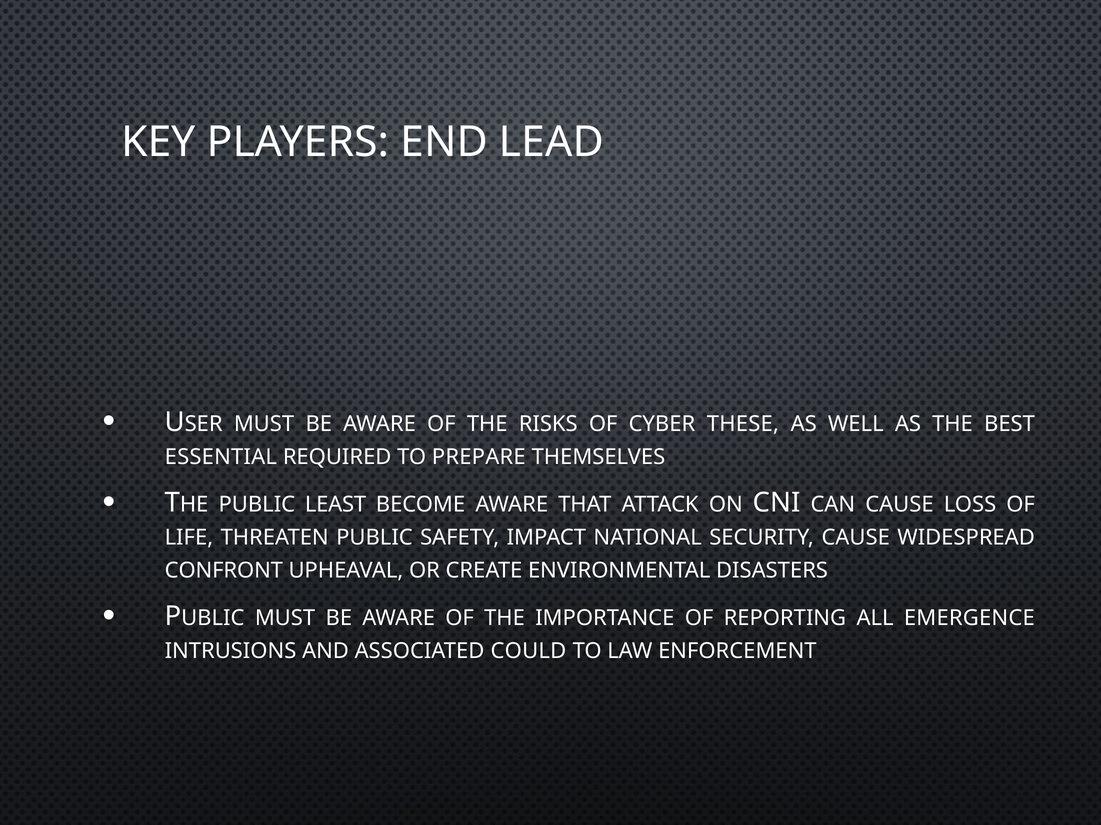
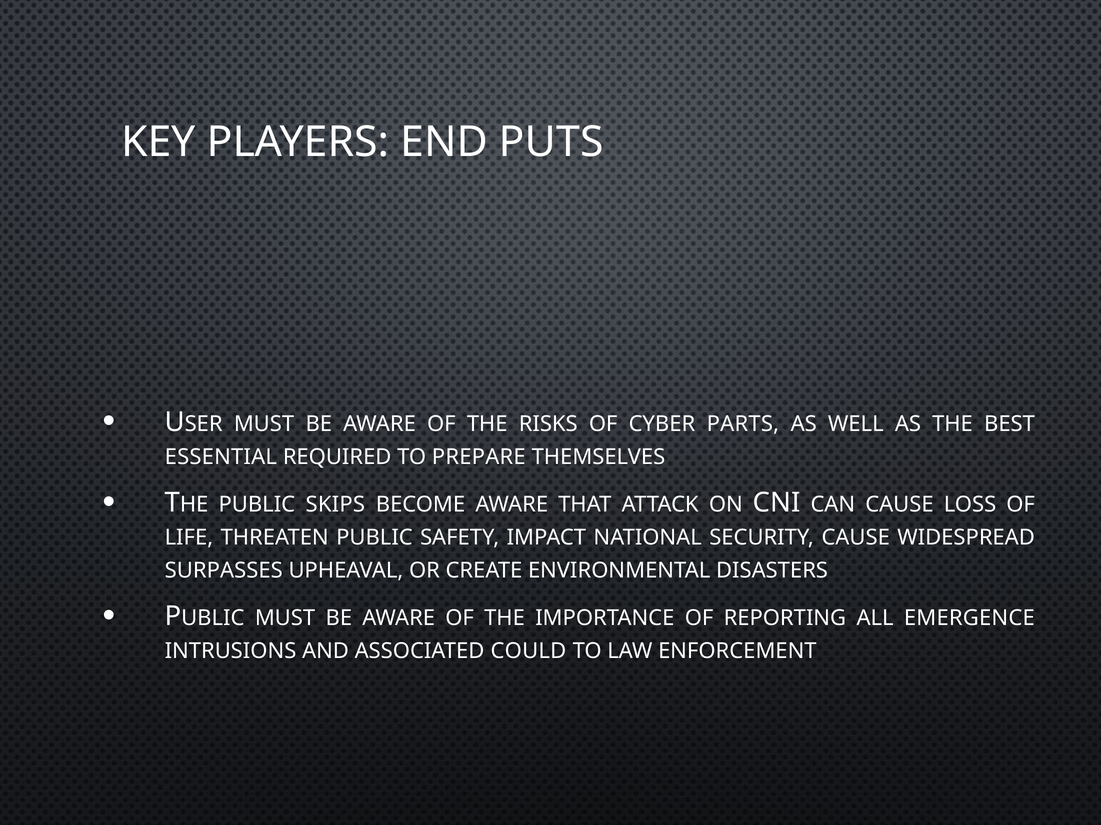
LEAD: LEAD -> PUTS
THESE: THESE -> PARTS
LEAST: LEAST -> SKIPS
CONFRONT: CONFRONT -> SURPASSES
